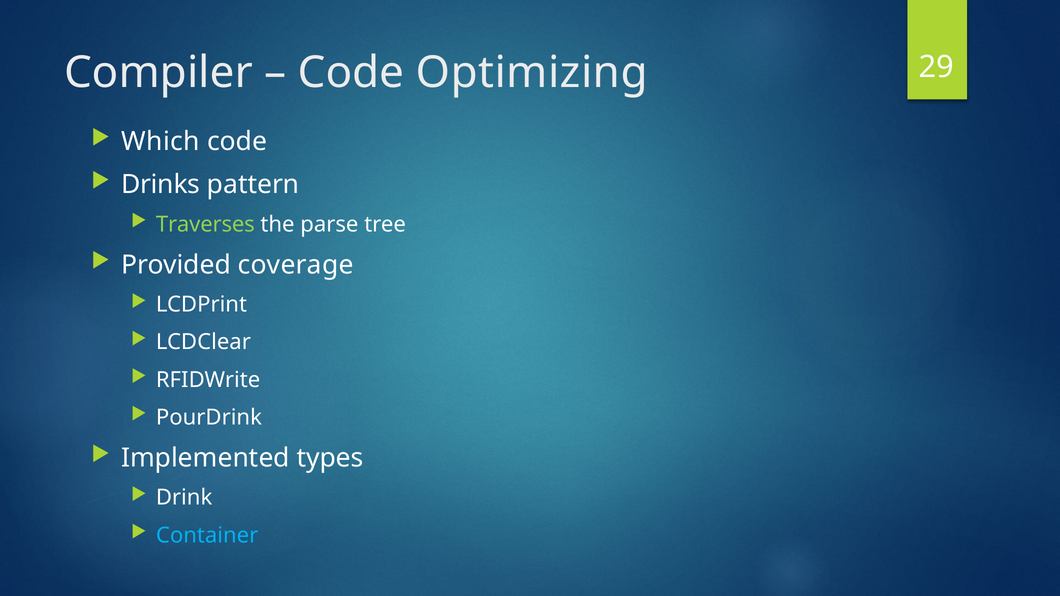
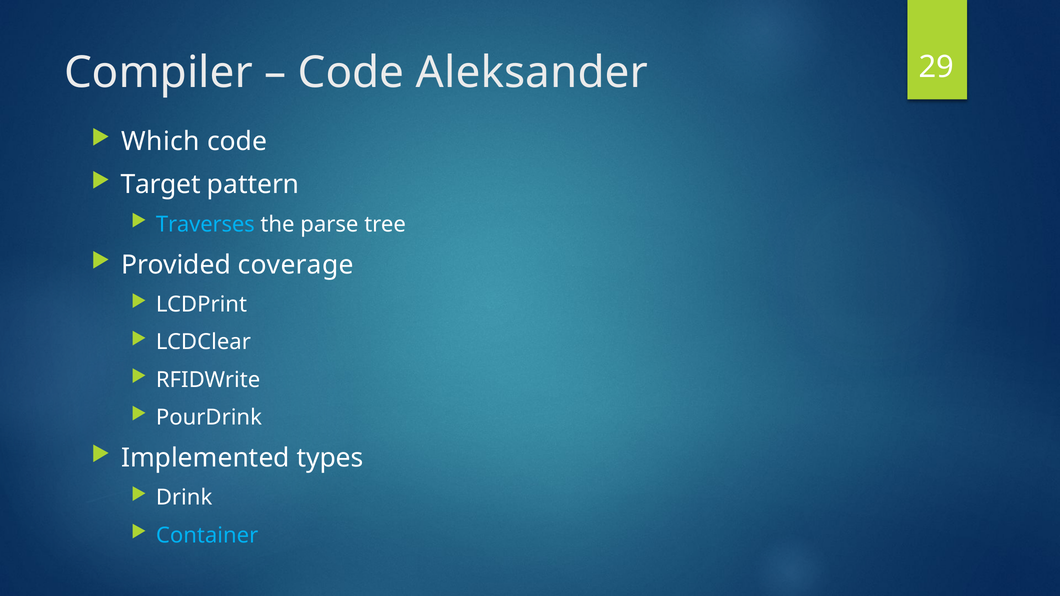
Optimizing: Optimizing -> Aleksander
Drinks: Drinks -> Target
Traverses colour: light green -> light blue
